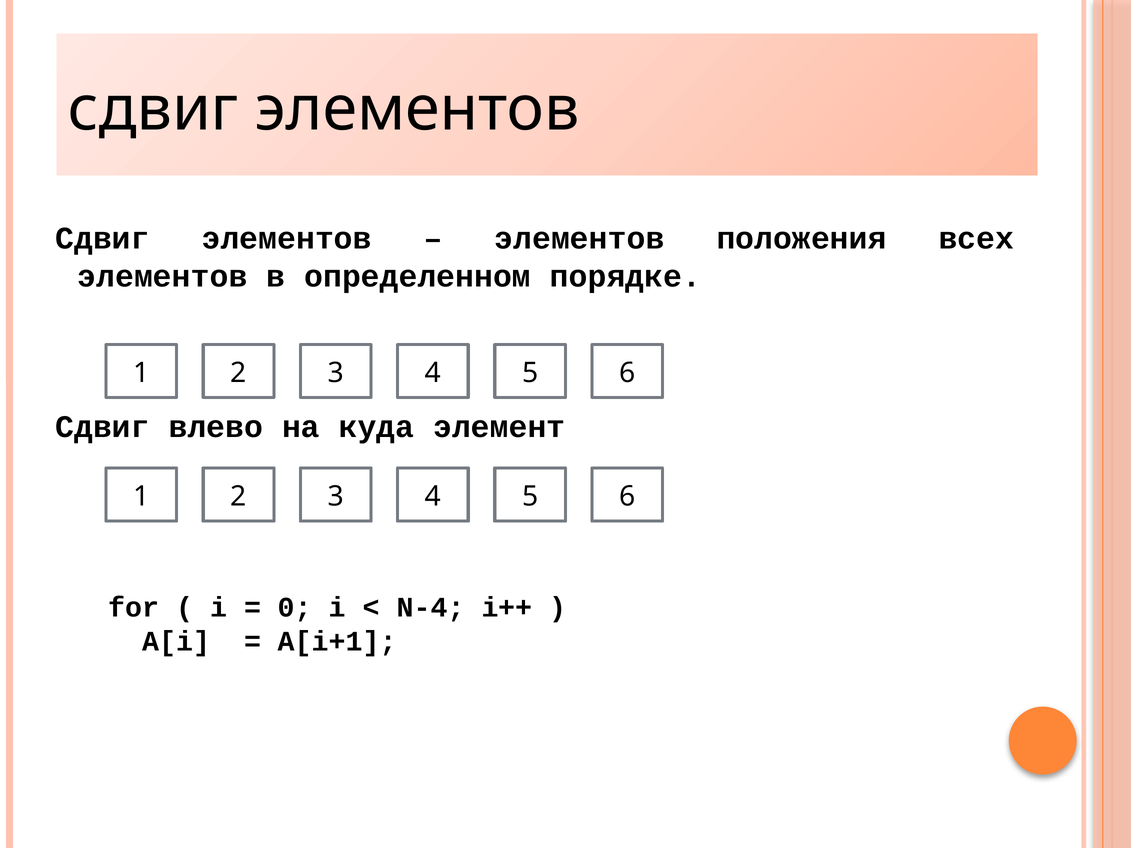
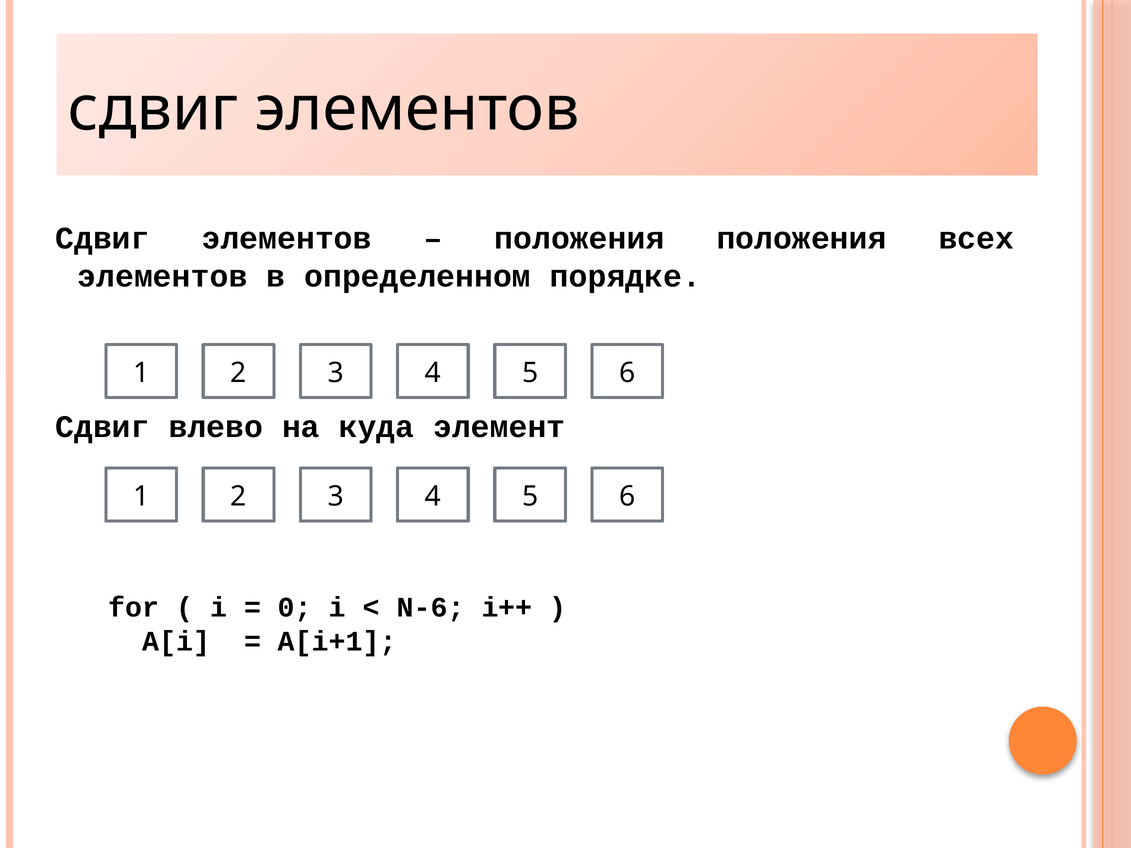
элементов at (579, 239): элементов -> положения
N-4: N-4 -> N-6
